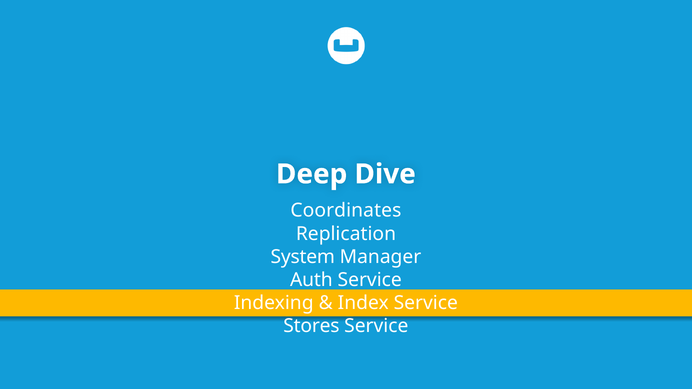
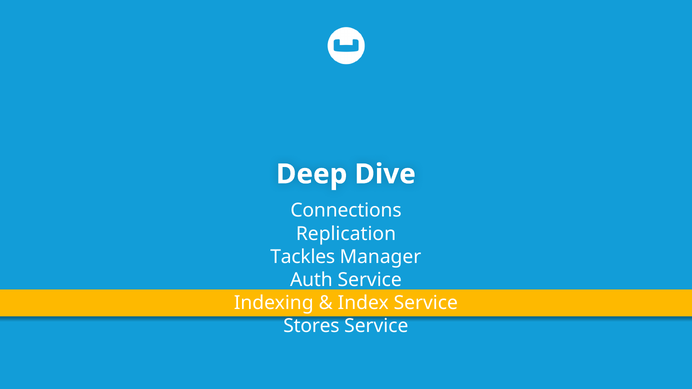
Coordinates: Coordinates -> Connections
System: System -> Tackles
